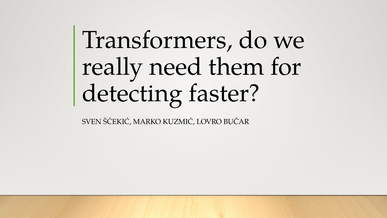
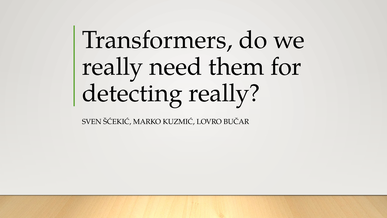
detecting faster: faster -> really
